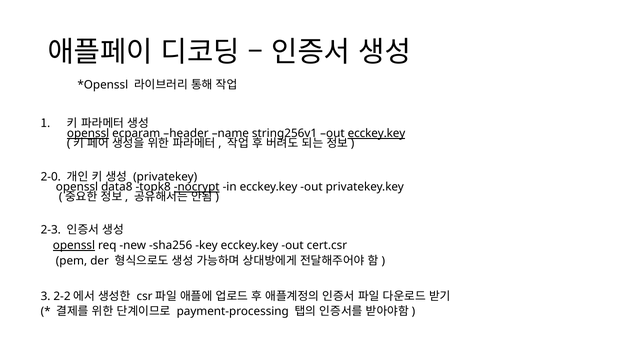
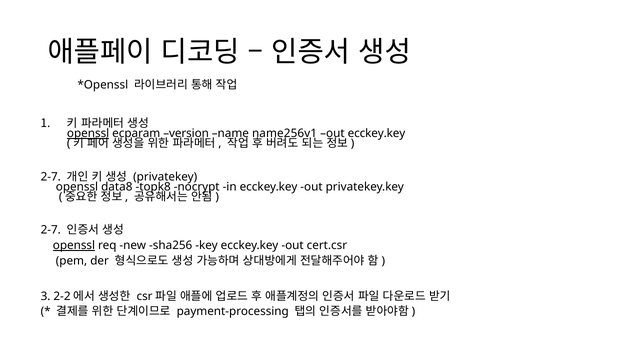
header: header -> version
string256v1: string256v1 -> name256v1
ecckey.key at (376, 134) underline: present -> none
2-0 at (51, 177): 2-0 -> 2-7
nocrypt underline: present -> none
2-3 at (51, 230): 2-3 -> 2-7
